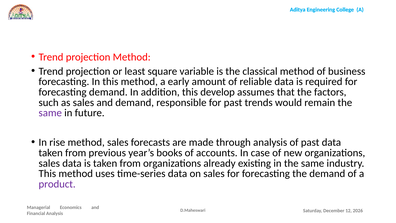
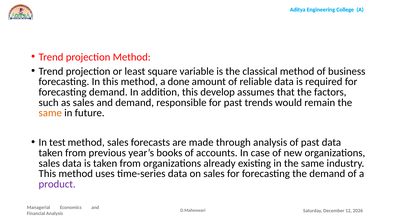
early: early -> done
same at (50, 113) colour: purple -> orange
rise: rise -> test
